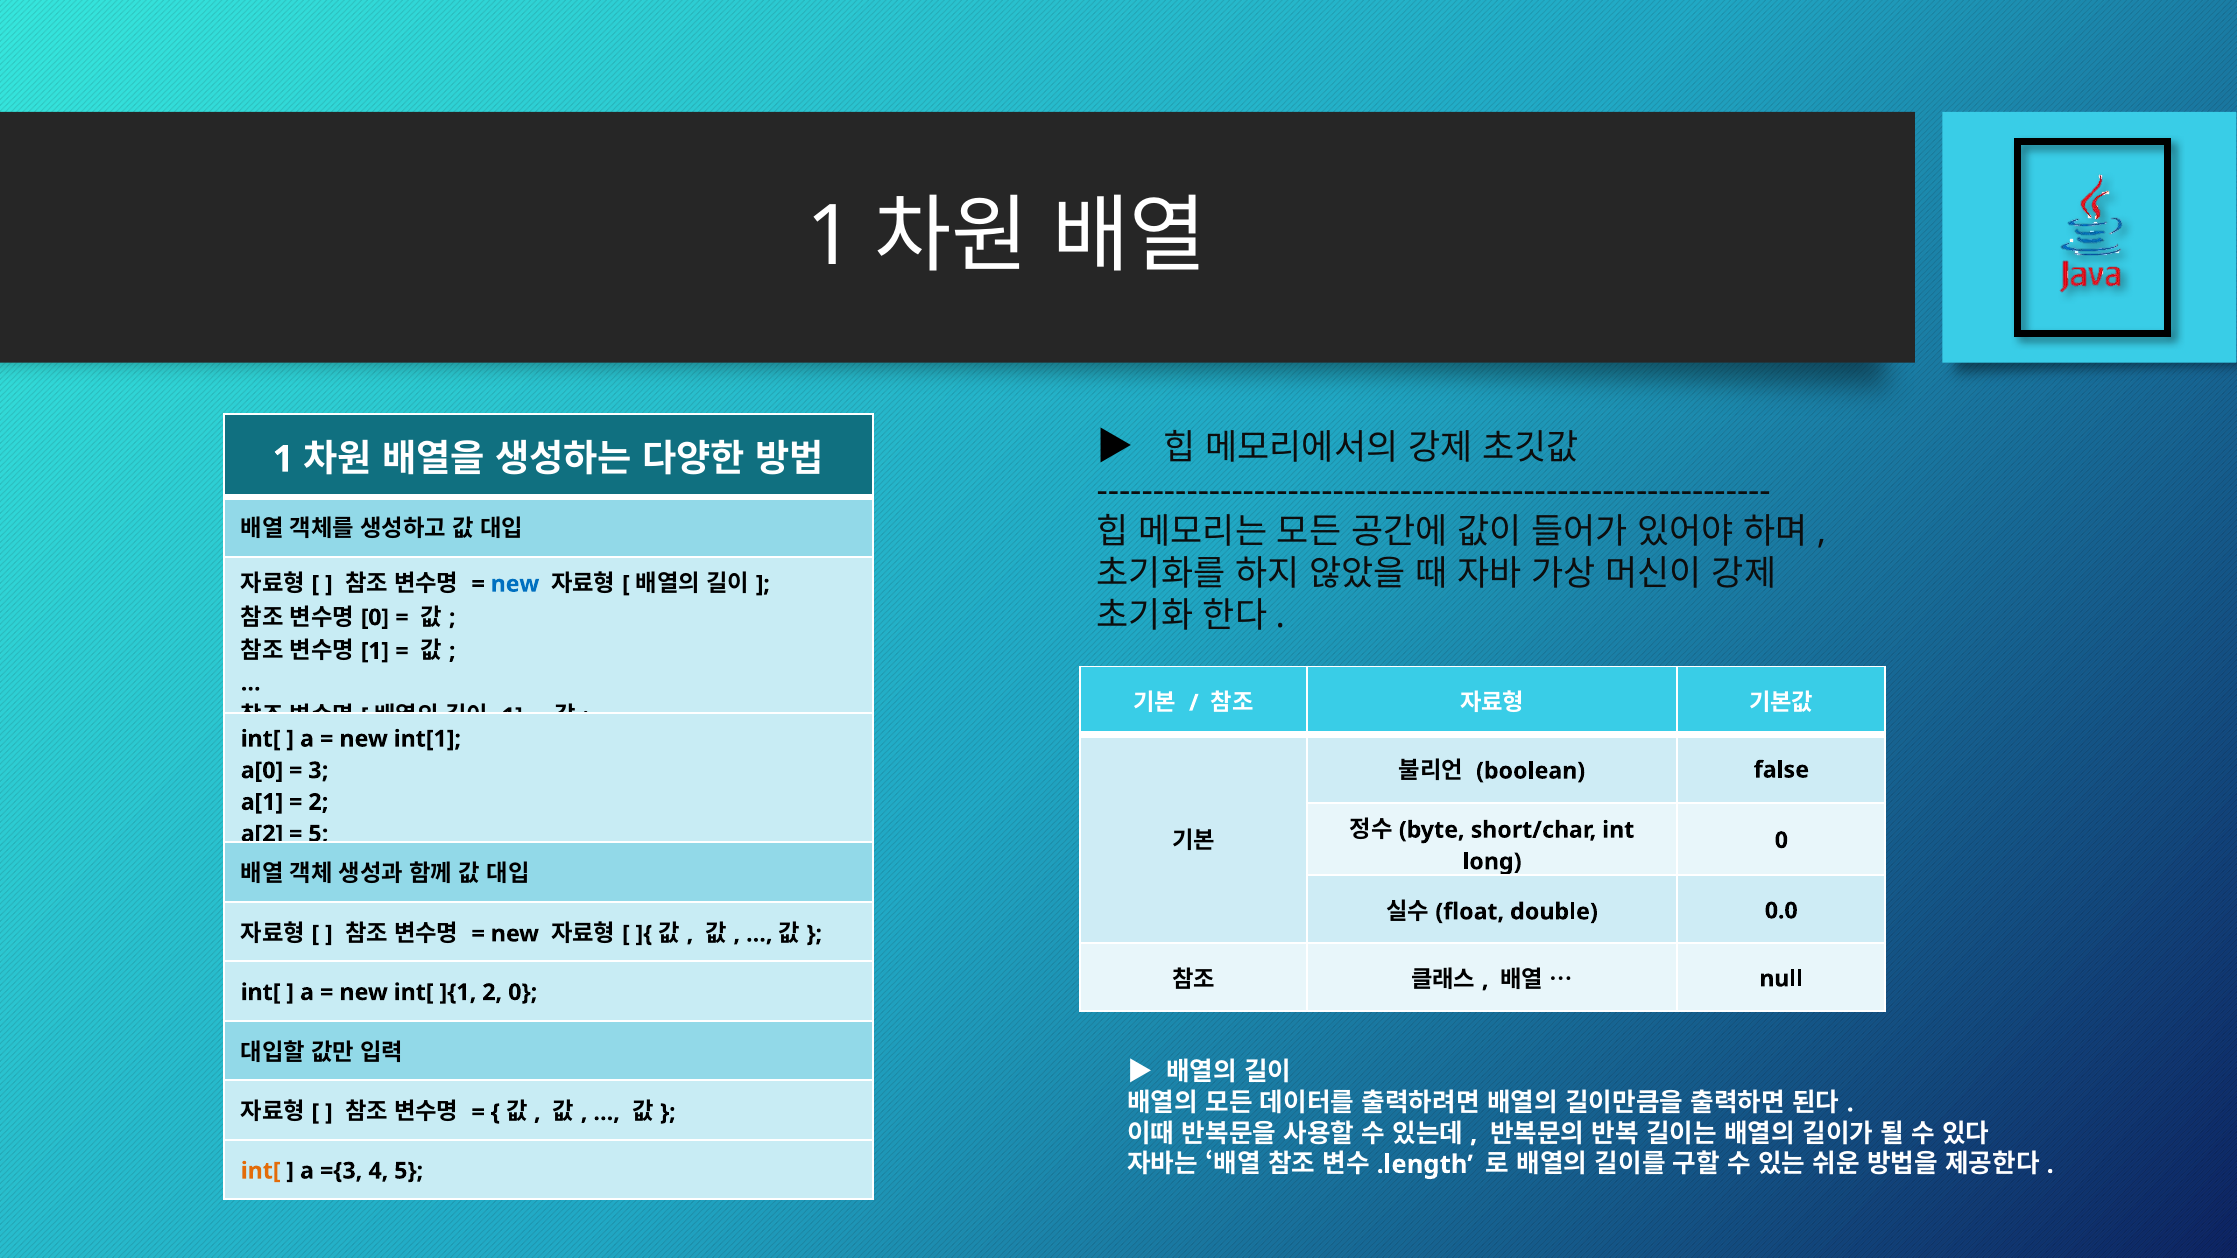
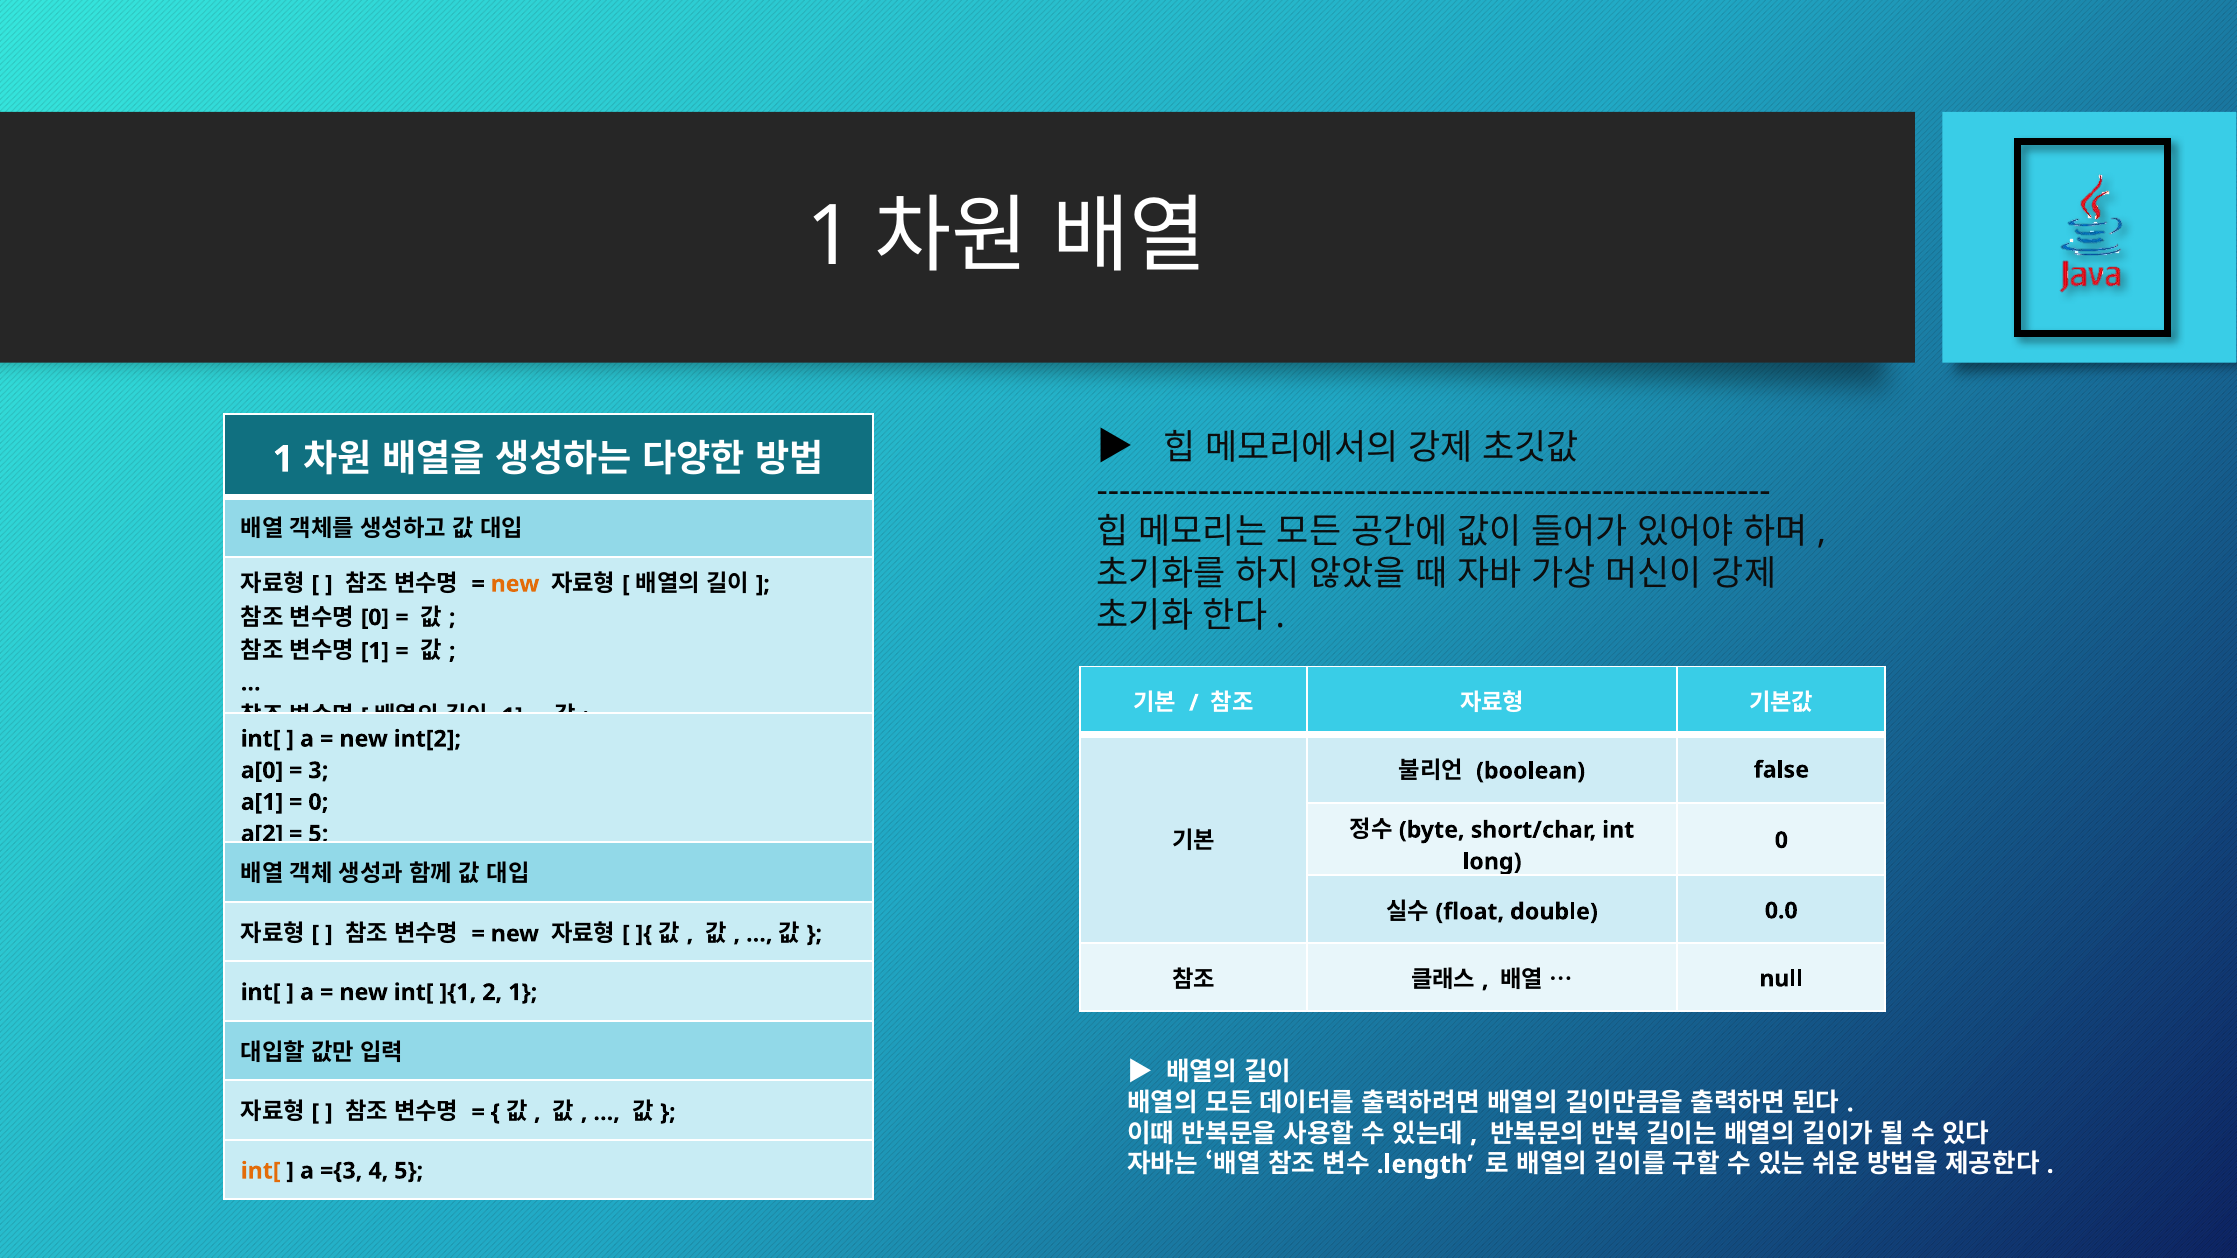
new at (515, 584) colour: blue -> orange
int[1: int[1 -> int[2
2 at (318, 802): 2 -> 0
2 0: 0 -> 1
